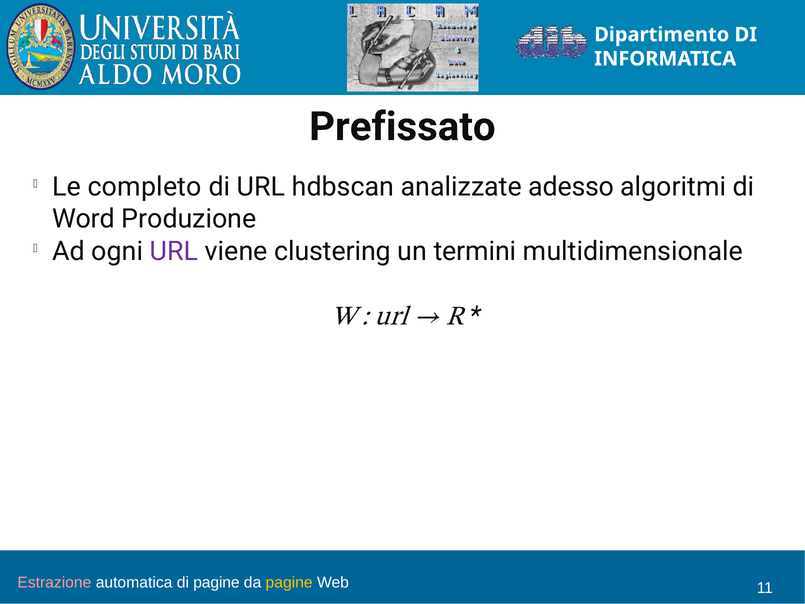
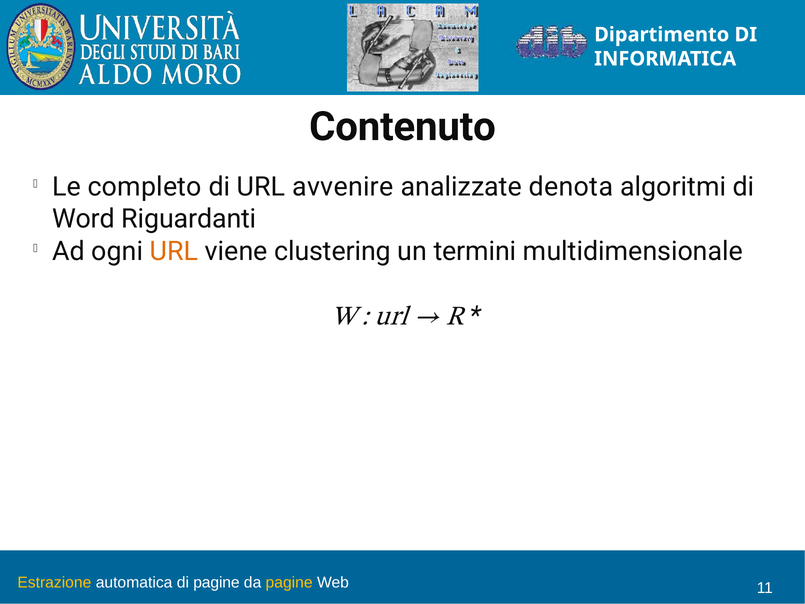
Prefissato: Prefissato -> Contenuto
hdbscan: hdbscan -> avvenire
adesso: adesso -> denota
Produzione: Produzione -> Riguardanti
URL at (174, 251) colour: purple -> orange
Estrazione colour: pink -> yellow
